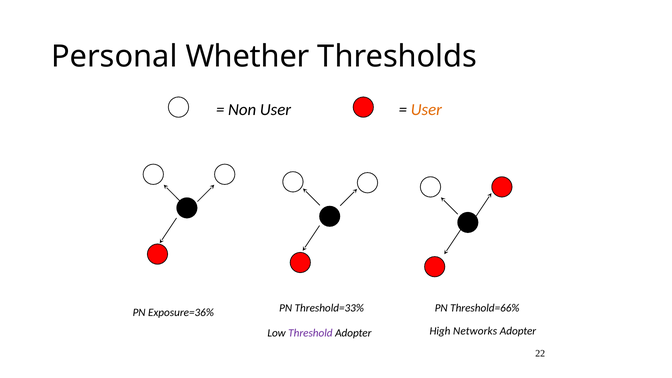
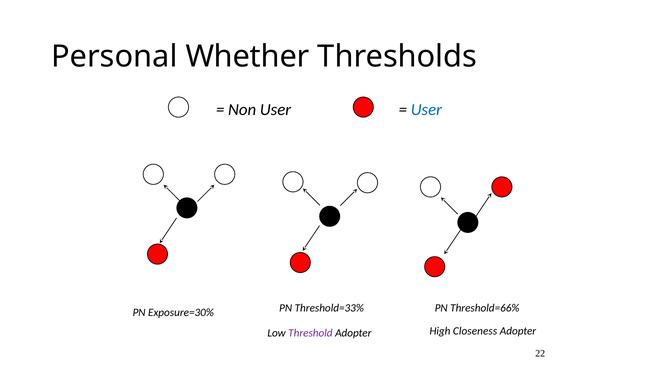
User at (426, 109) colour: orange -> blue
Exposure=36%: Exposure=36% -> Exposure=30%
Networks: Networks -> Closeness
